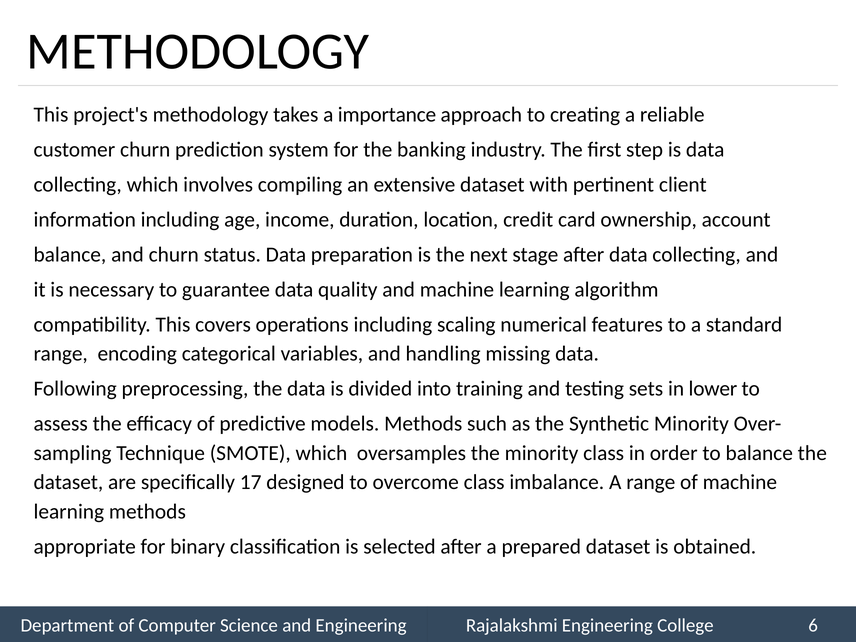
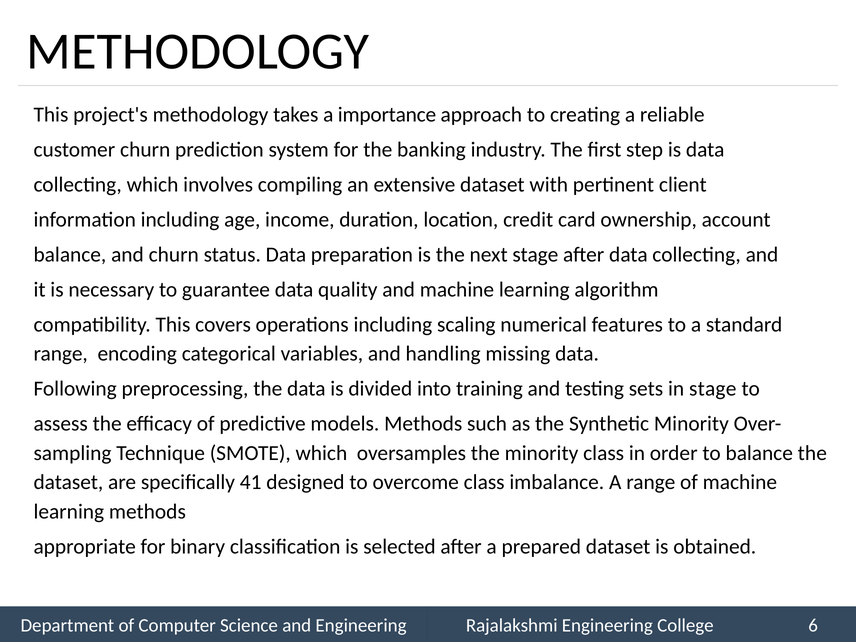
in lower: lower -> stage
17: 17 -> 41
